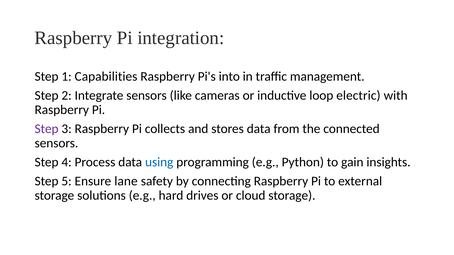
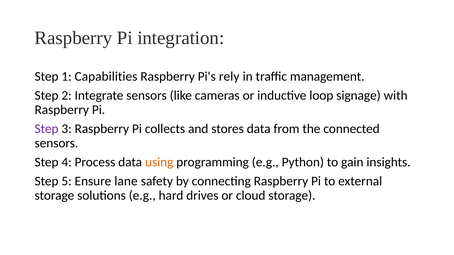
into: into -> rely
electric: electric -> signage
using colour: blue -> orange
